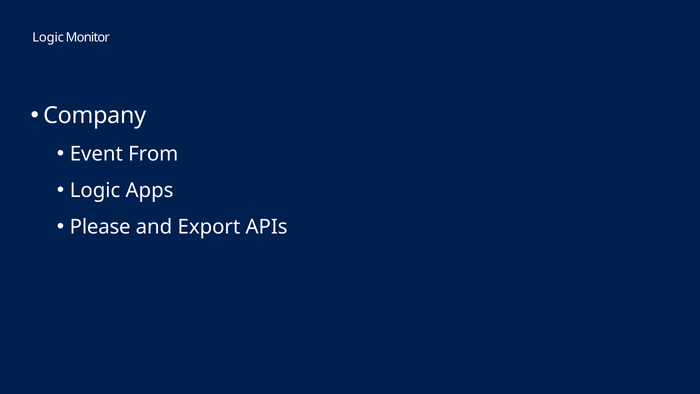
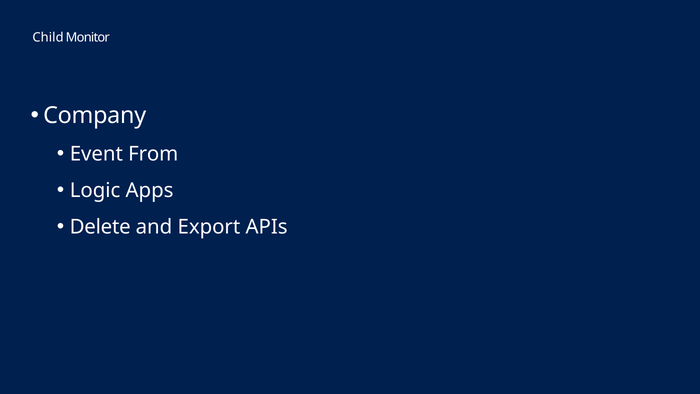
Logic at (48, 37): Logic -> Child
Please: Please -> Delete
